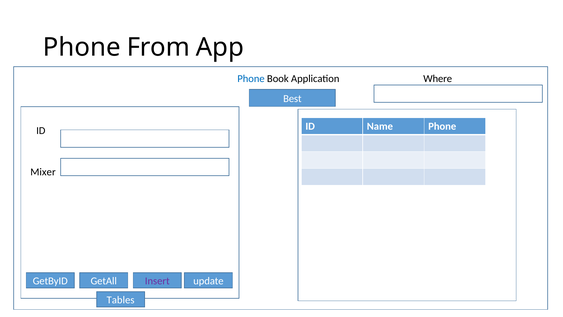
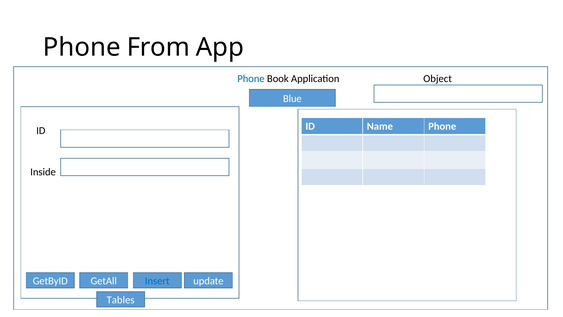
Where: Where -> Object
Best: Best -> Blue
Mixer: Mixer -> Inside
Insert colour: purple -> blue
